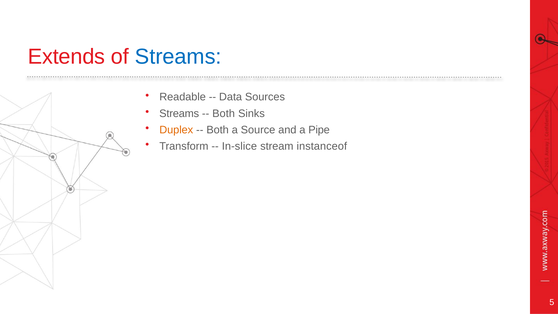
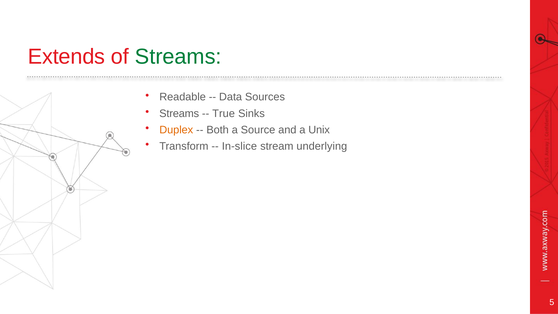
Streams at (178, 57) colour: blue -> green
Both at (224, 113): Both -> True
Pipe: Pipe -> Unix
instanceof: instanceof -> underlying
